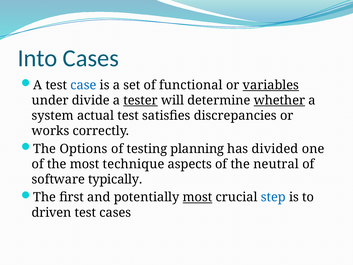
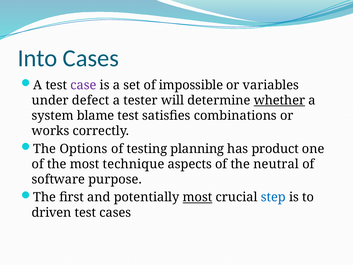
case colour: blue -> purple
functional: functional -> impossible
variables underline: present -> none
divide: divide -> defect
tester underline: present -> none
actual: actual -> blame
discrepancies: discrepancies -> combinations
divided: divided -> product
typically: typically -> purpose
